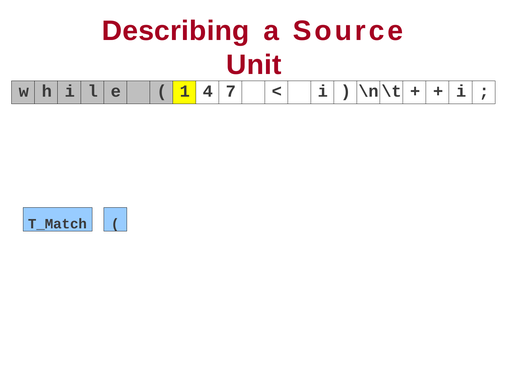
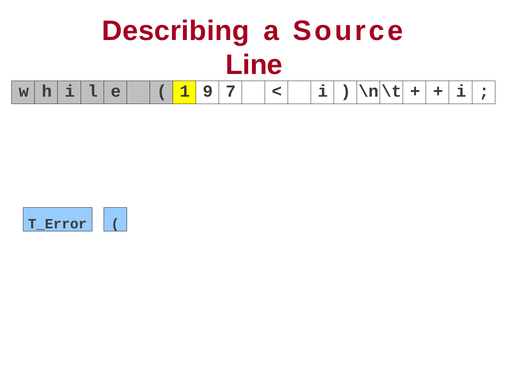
Unit: Unit -> Line
4: 4 -> 9
T_Match: T_Match -> T_Error
